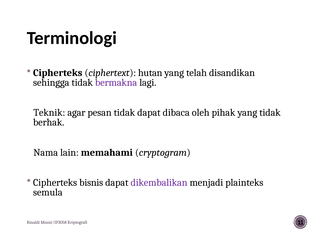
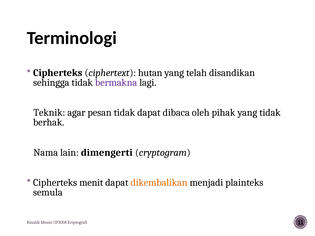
memahami: memahami -> dimengerti
bisnis: bisnis -> menit
dikembalikan colour: purple -> orange
